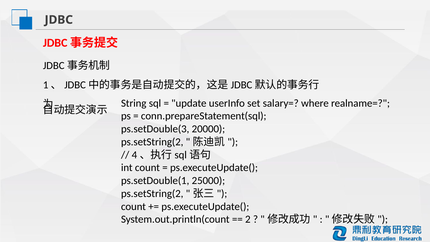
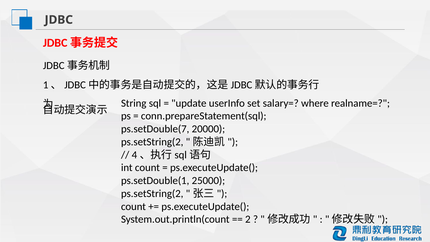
ps.setDouble(3: ps.setDouble(3 -> ps.setDouble(7
